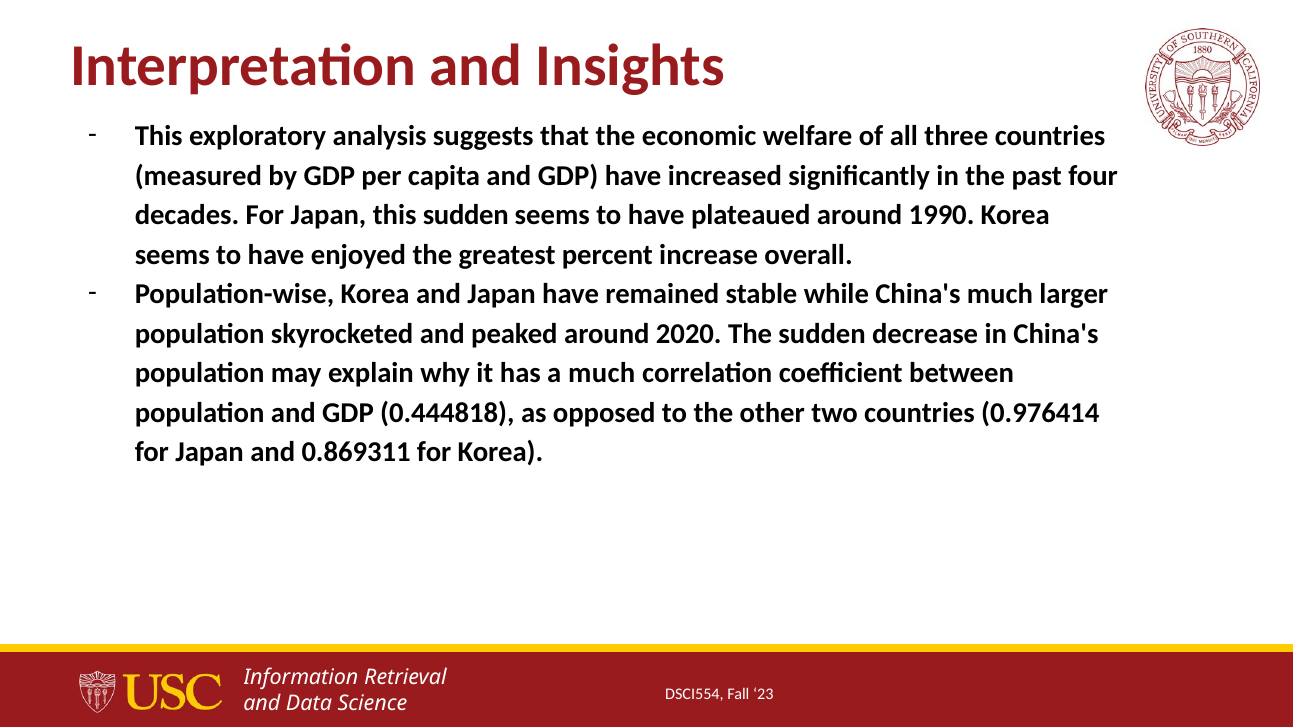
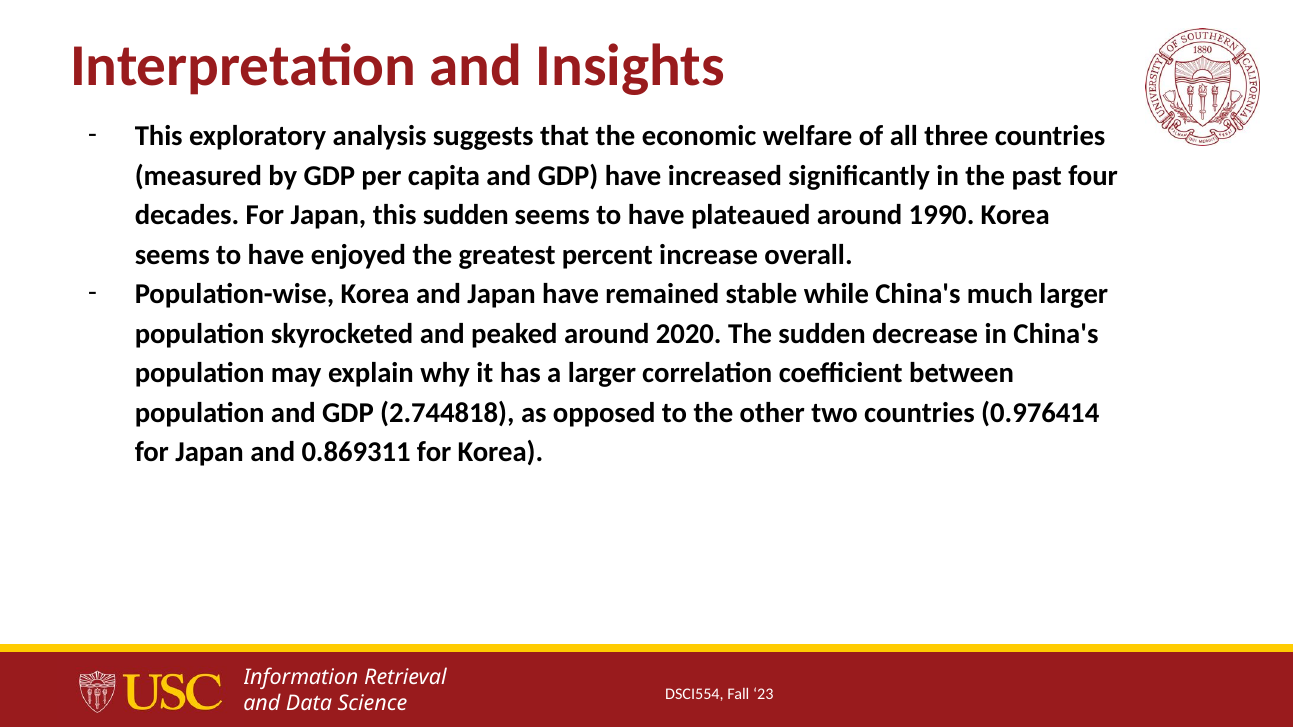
a much: much -> larger
0.444818: 0.444818 -> 2.744818
